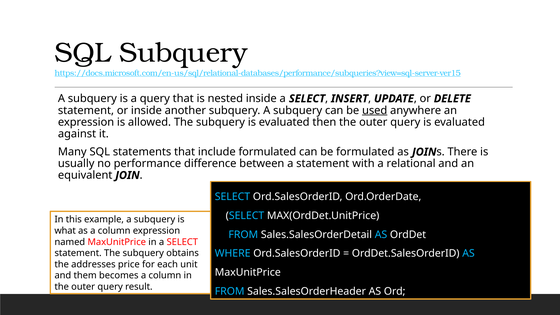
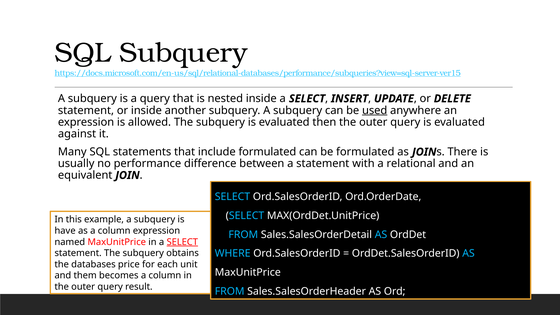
what: what -> have
SELECT at (182, 242) underline: none -> present
addresses: addresses -> databases
